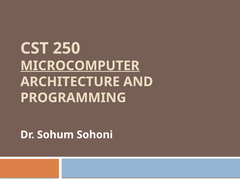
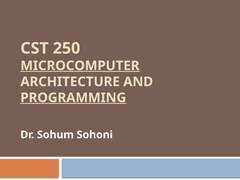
PROGRAMMING underline: none -> present
